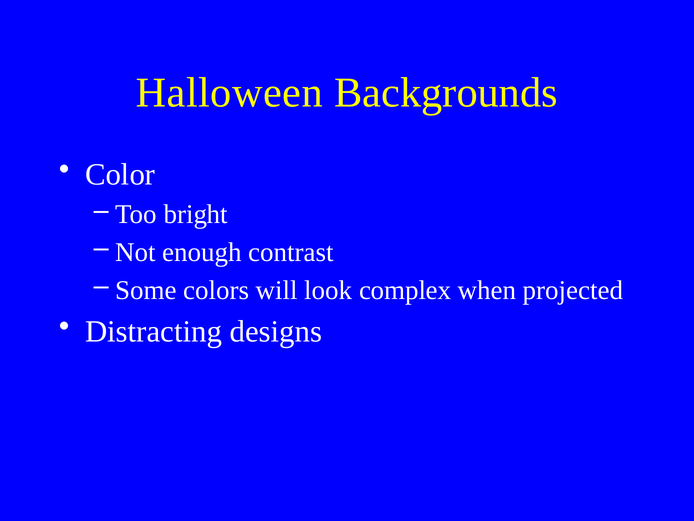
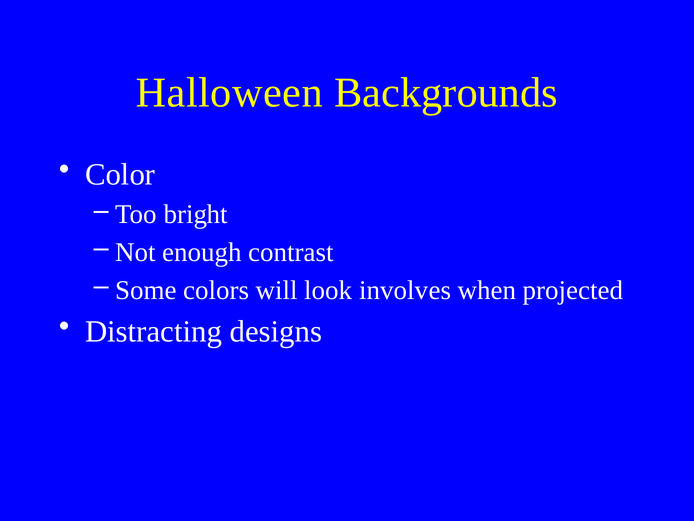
complex: complex -> involves
